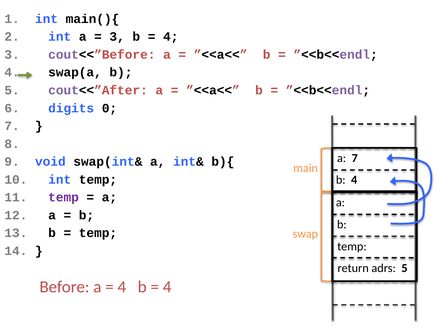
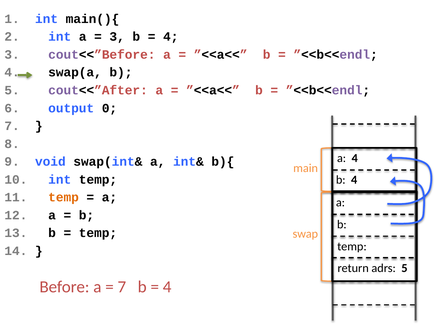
digits: digits -> output
a 7: 7 -> 4
temp at (64, 198) colour: purple -> orange
4 at (122, 287): 4 -> 7
